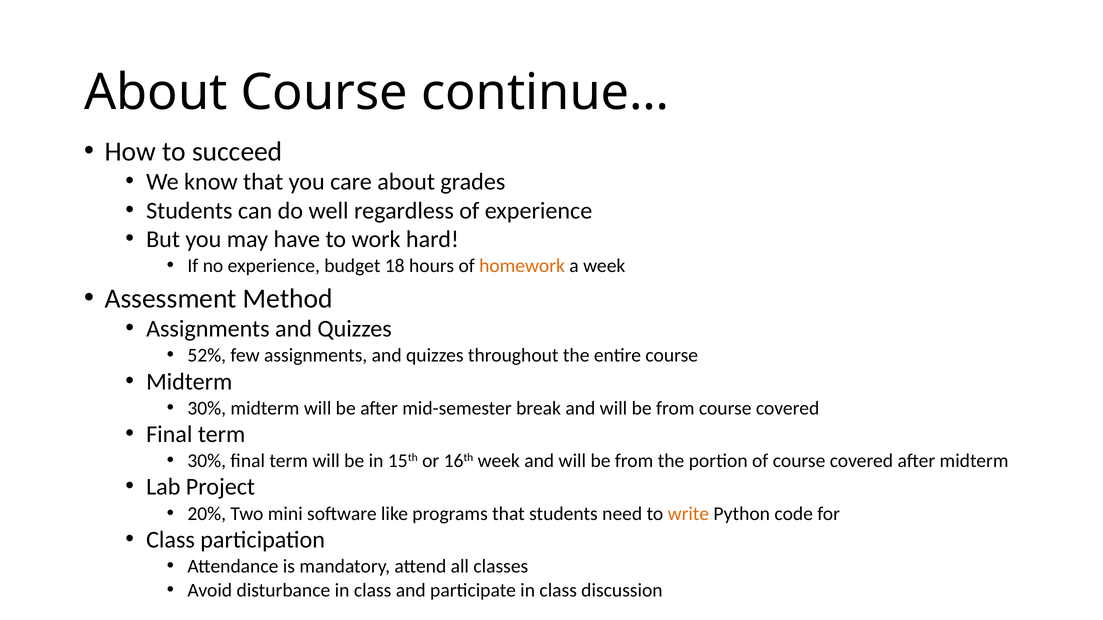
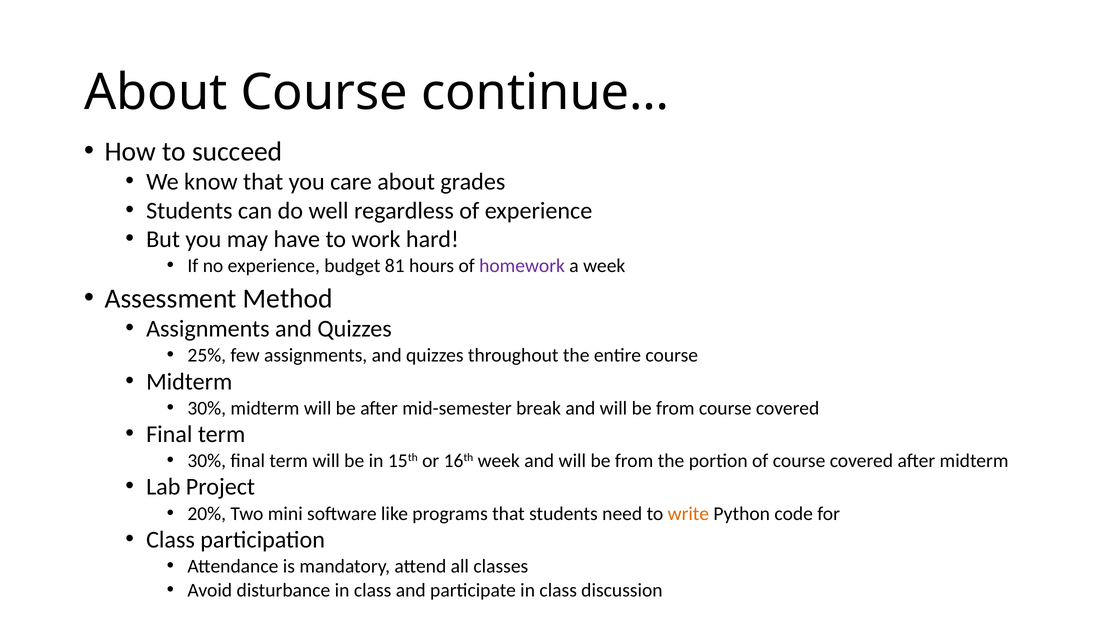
18: 18 -> 81
homework colour: orange -> purple
52%: 52% -> 25%
